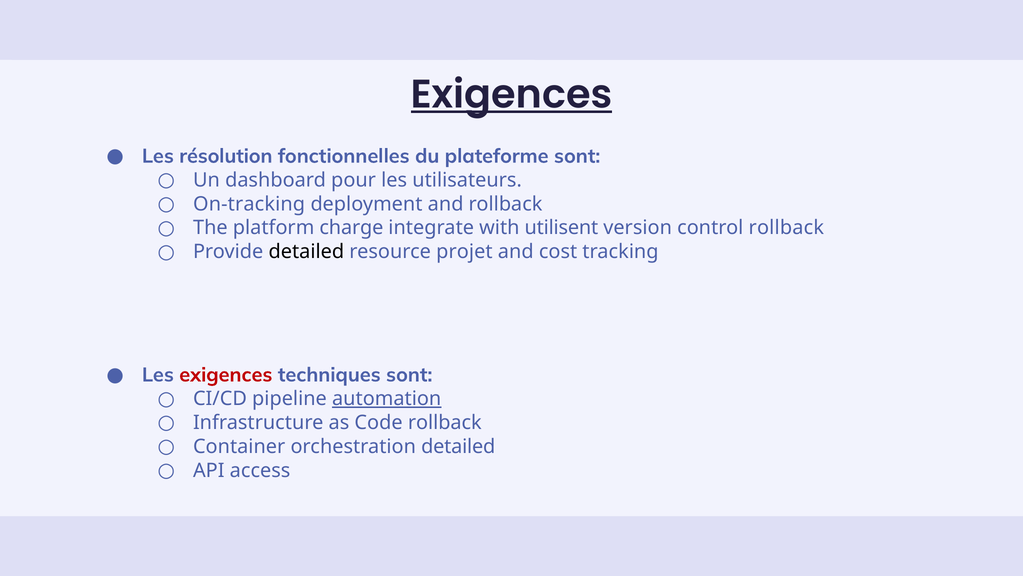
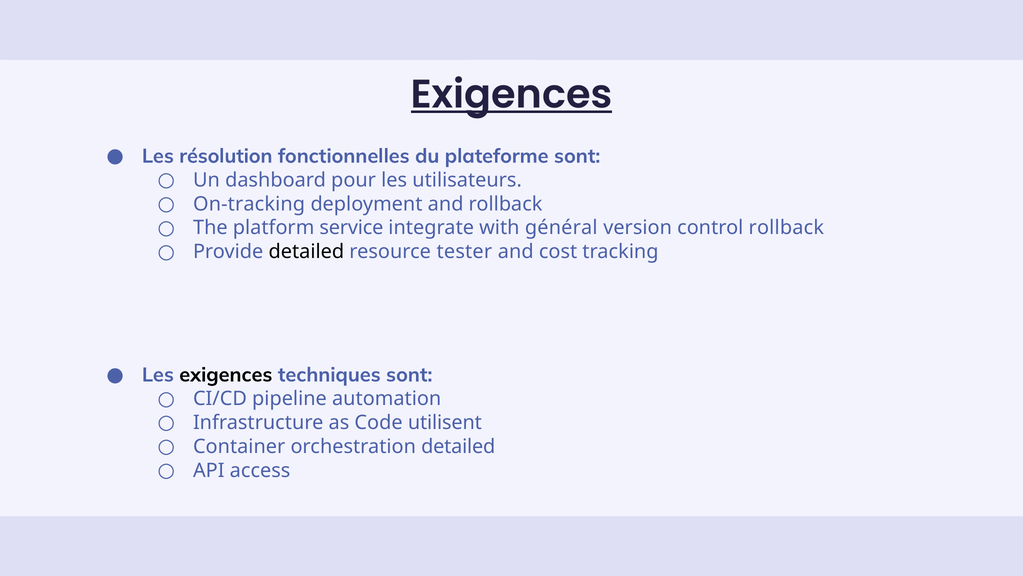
charge: charge -> service
utilisent: utilisent -> général
projet: projet -> tester
exigences at (226, 375) colour: red -> black
automation underline: present -> none
Code rollback: rollback -> utilisent
